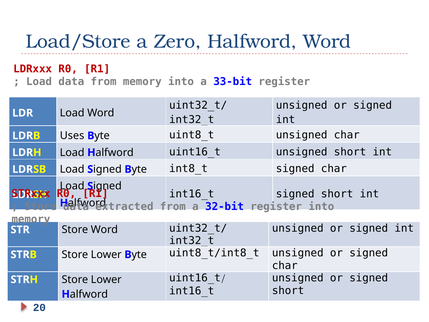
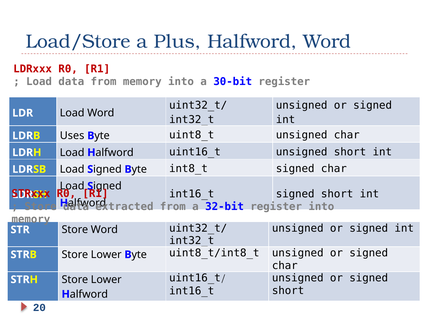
Zero: Zero -> Plus
33-bit: 33-bit -> 30-bit
